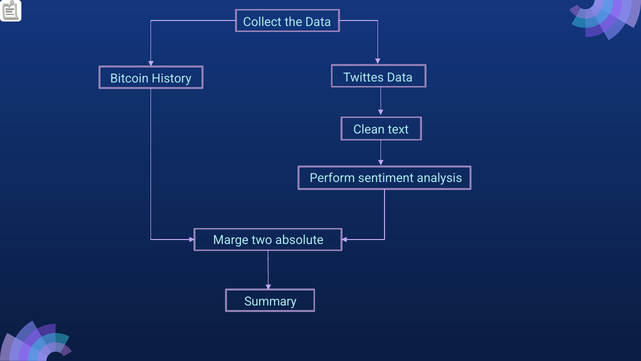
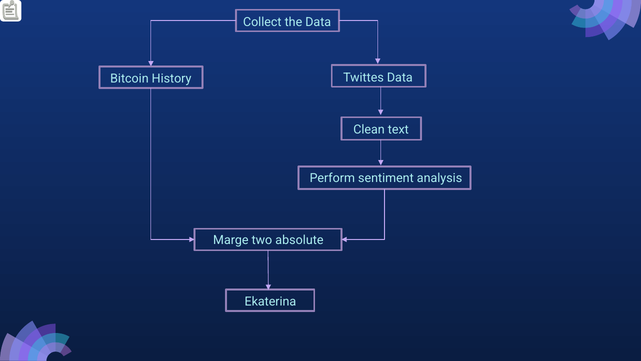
Summary: Summary -> Ekaterina
